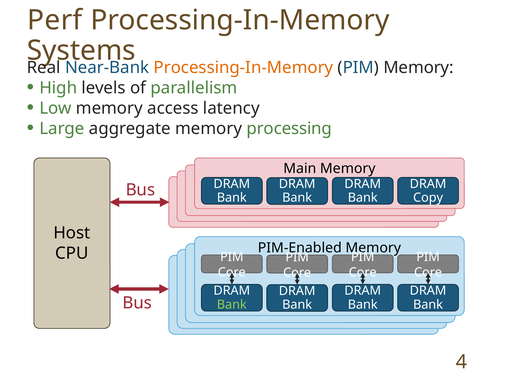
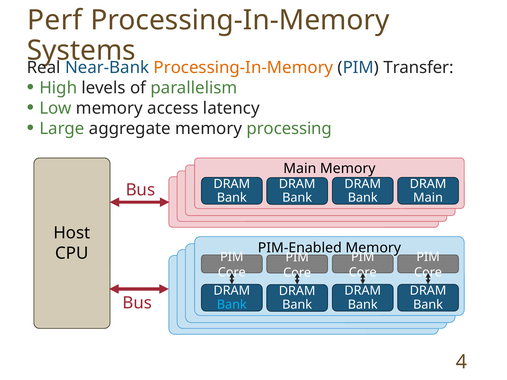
PIM Memory: Memory -> Transfer
Copy at (428, 198): Copy -> Main
Bank at (232, 305) colour: light green -> light blue
